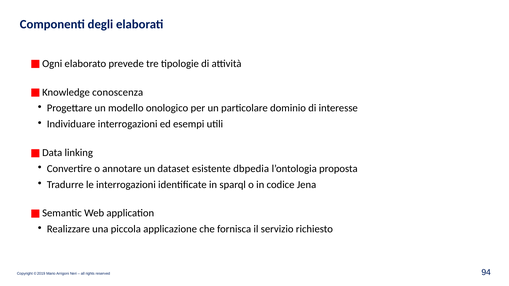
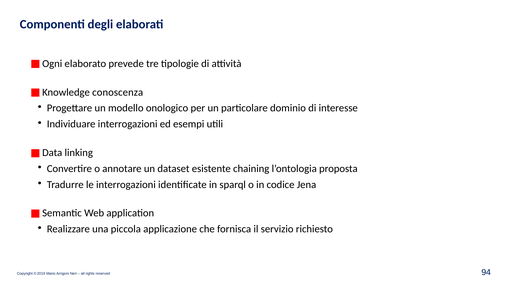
dbpedia: dbpedia -> chaining
